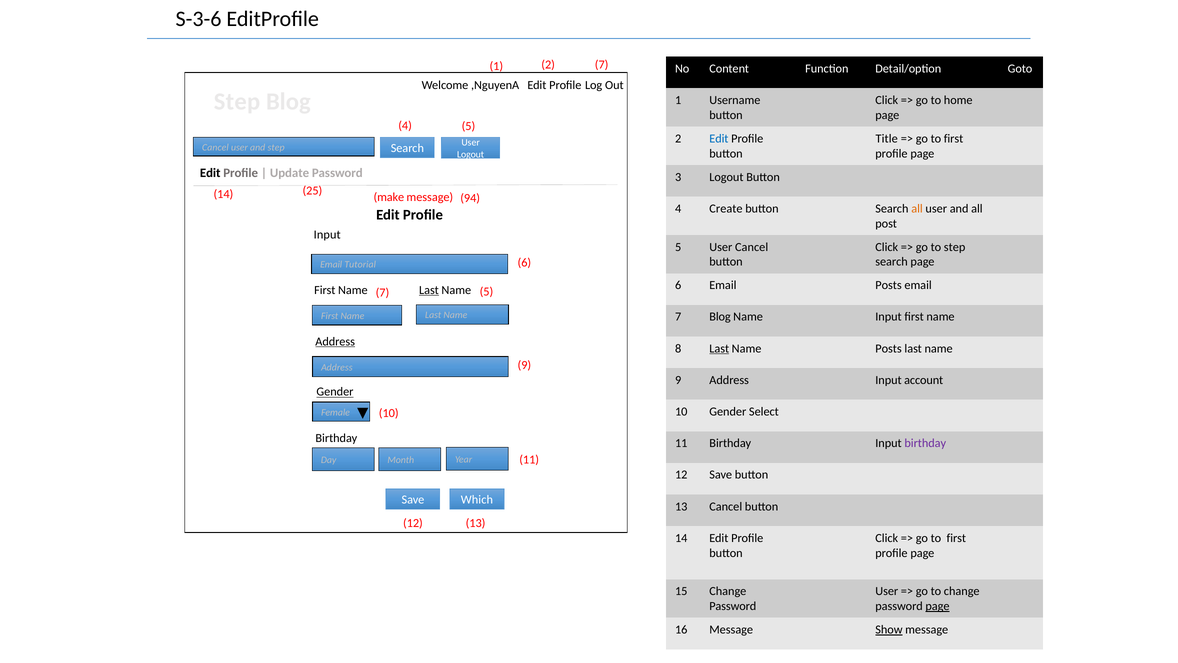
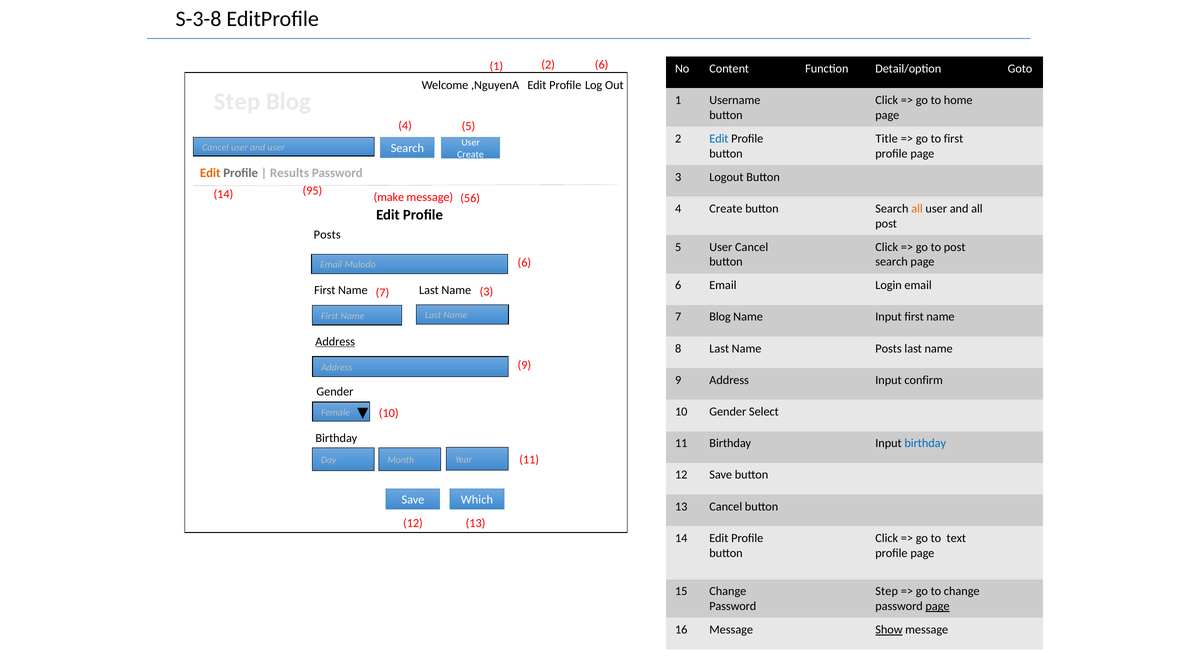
S-3-6: S-3-6 -> S-3-8
2 7: 7 -> 6
and step: step -> user
Logout at (471, 154): Logout -> Create
Edit at (210, 173) colour: black -> orange
Update: Update -> Results
25: 25 -> 95
94: 94 -> 56
Input at (327, 235): Input -> Posts
to step: step -> post
Tutorial: Tutorial -> Mulodo
Email Posts: Posts -> Login
Last at (429, 290) underline: present -> none
7 5: 5 -> 3
Last at (719, 348) underline: present -> none
account: account -> confirm
Gender at (335, 392) underline: present -> none
birthday at (925, 443) colour: purple -> blue
first at (956, 538): first -> text
User at (887, 591): User -> Step
